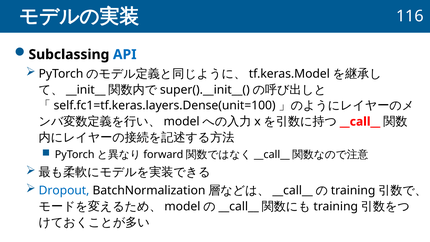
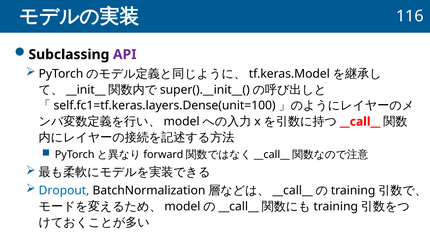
API colour: blue -> purple
